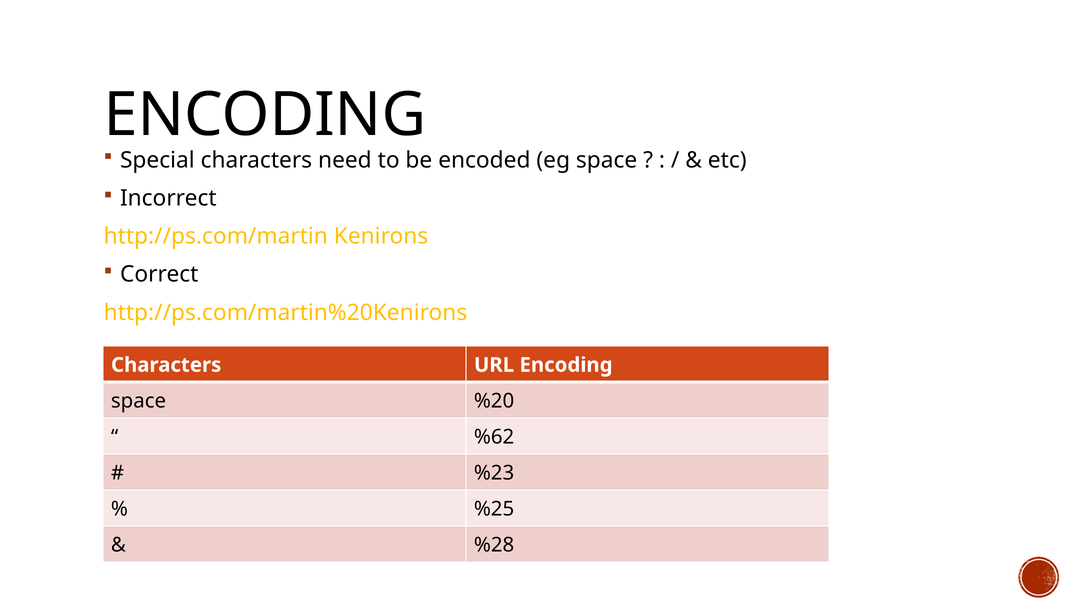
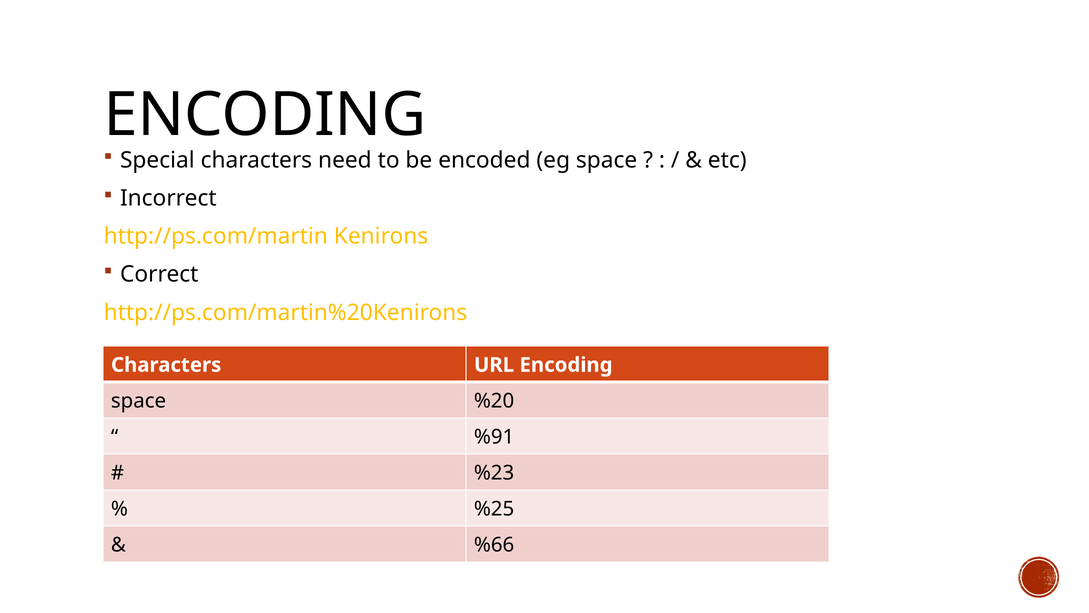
%62: %62 -> %91
%28: %28 -> %66
